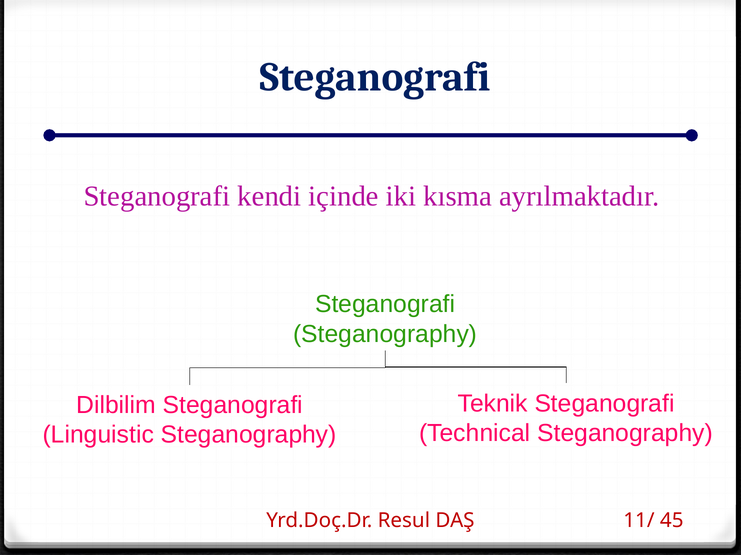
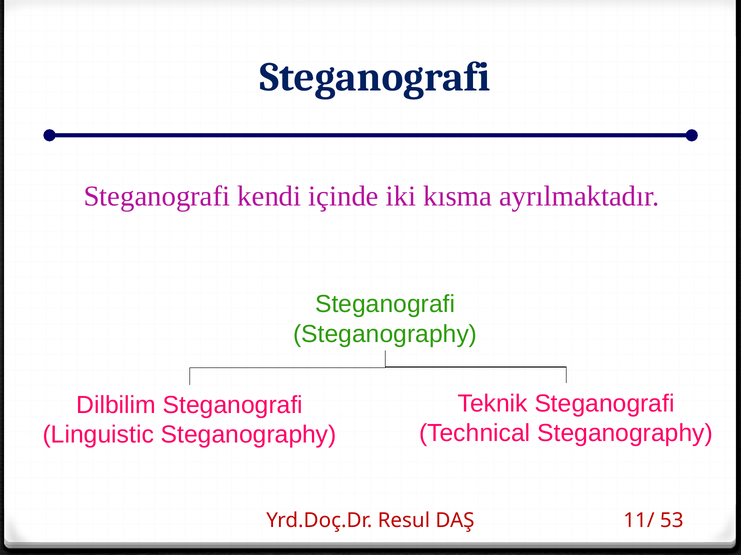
45: 45 -> 53
